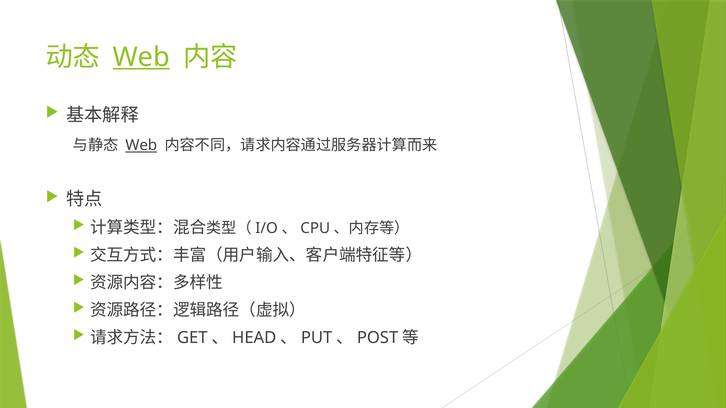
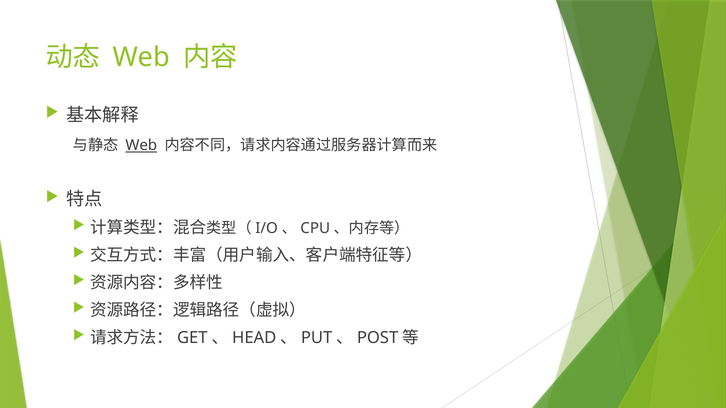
Web at (141, 57) underline: present -> none
